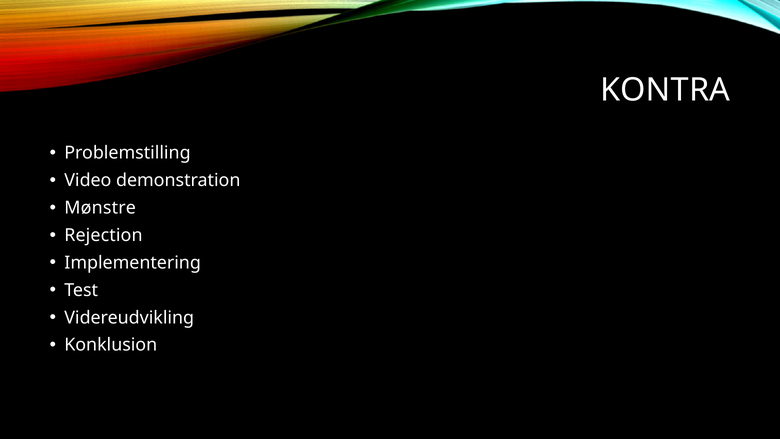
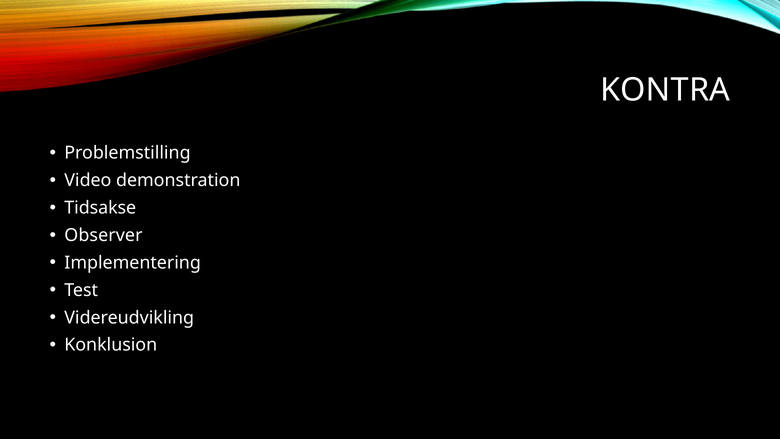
Mønstre: Mønstre -> Tidsakse
Rejection: Rejection -> Observer
